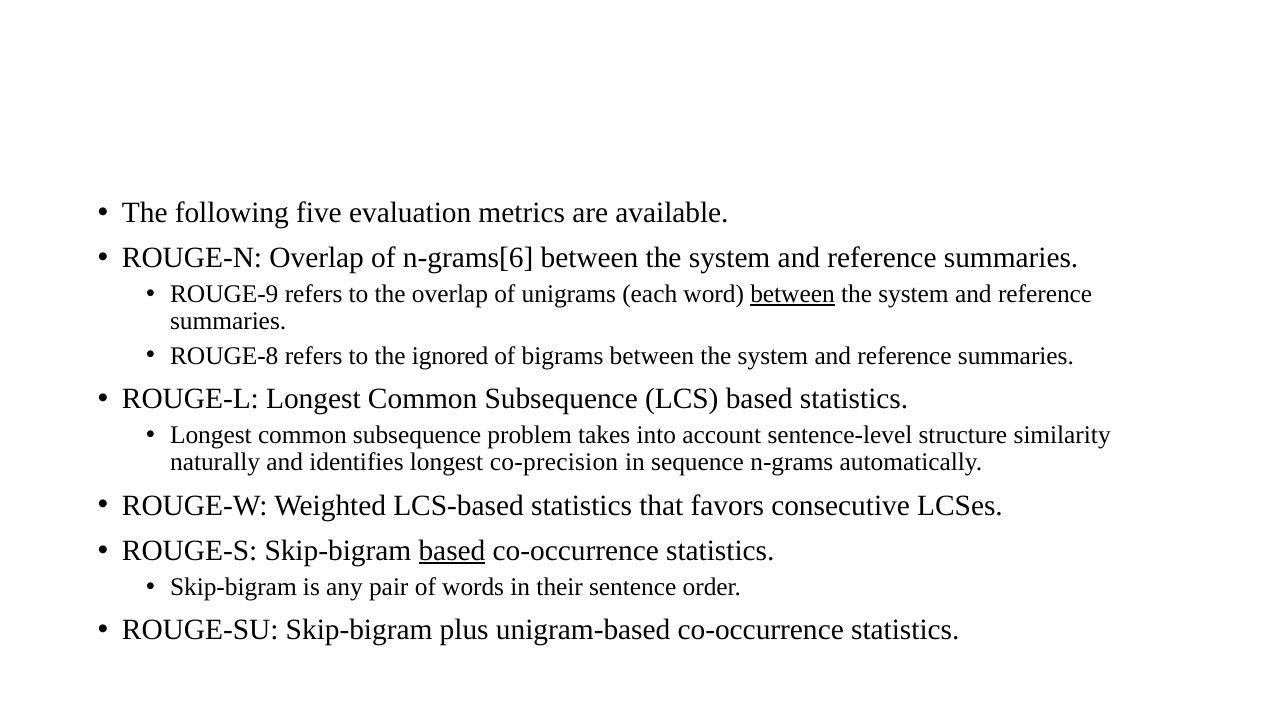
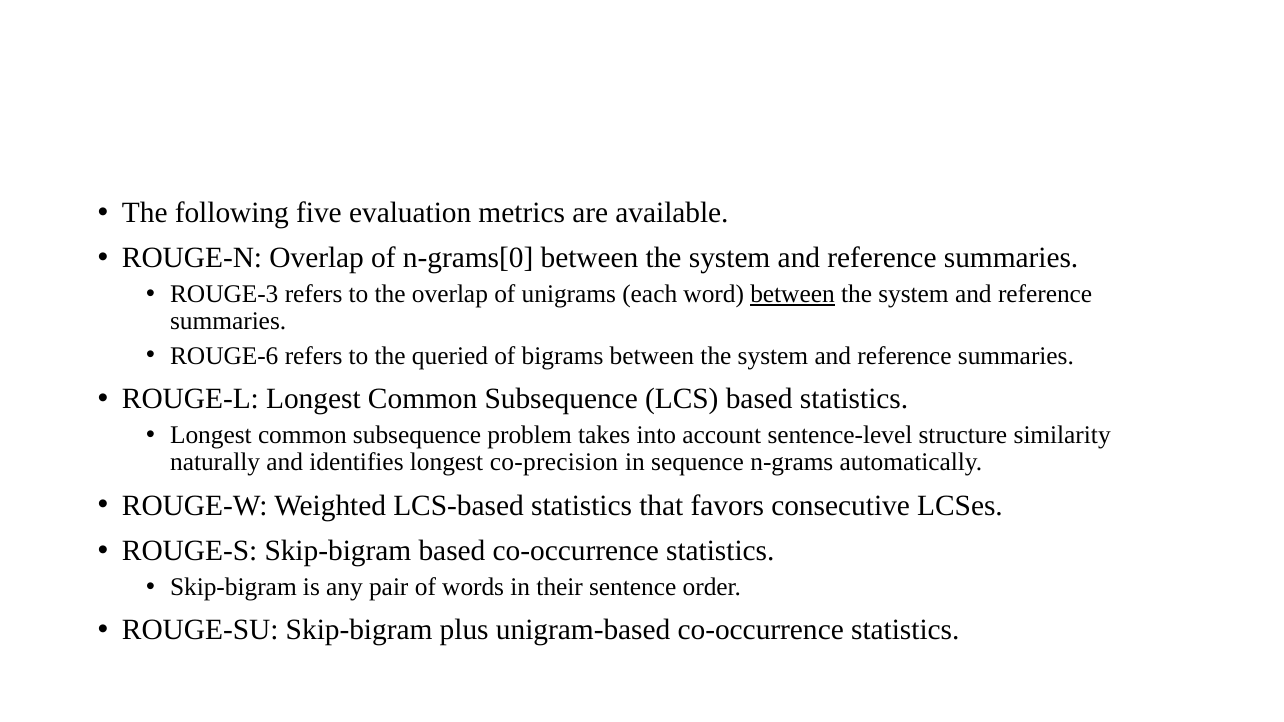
n-grams[6: n-grams[6 -> n-grams[0
ROUGE-9: ROUGE-9 -> ROUGE-3
ROUGE-8: ROUGE-8 -> ROUGE-6
ignored: ignored -> queried
based at (452, 551) underline: present -> none
